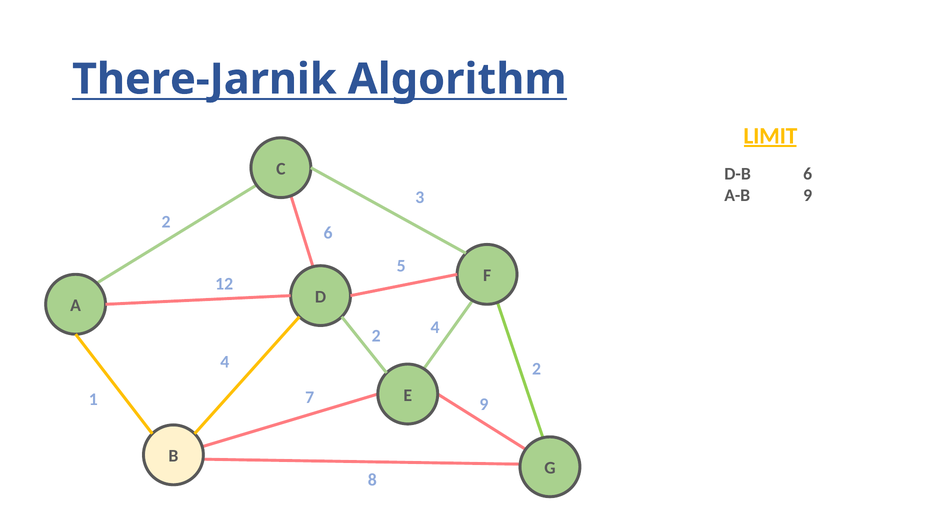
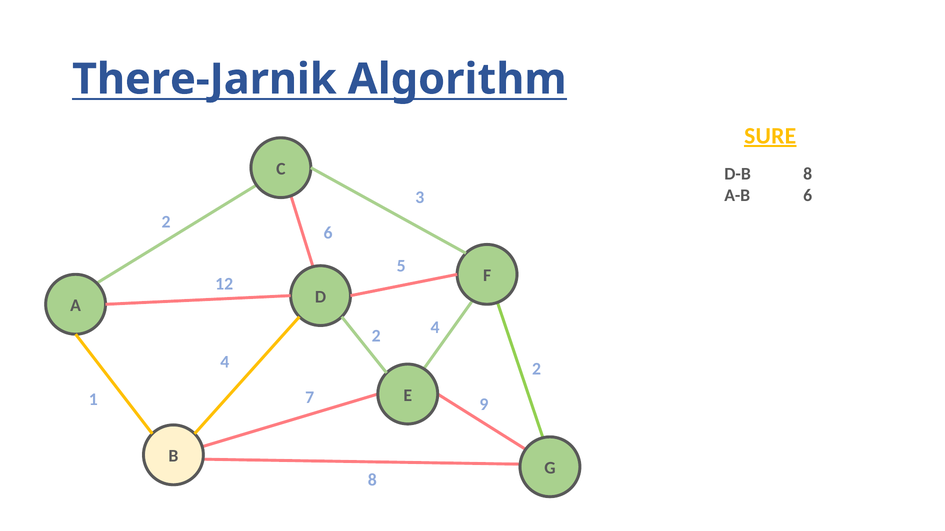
LIMIT: LIMIT -> SURE
D-B 6: 6 -> 8
A-B 9: 9 -> 6
